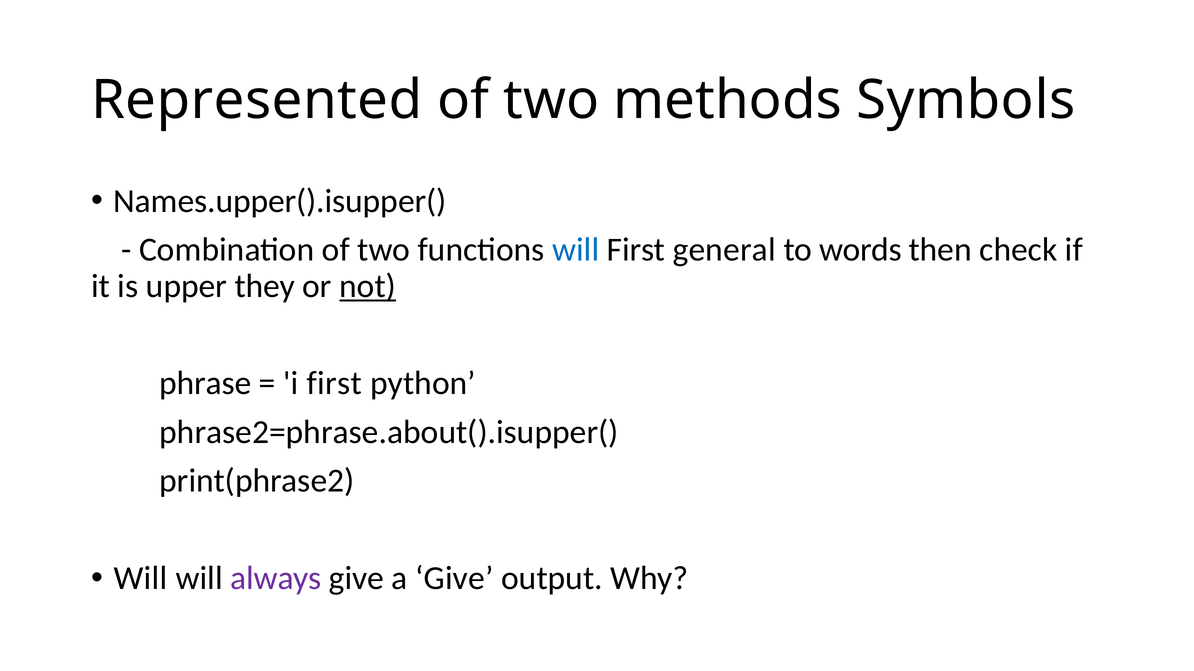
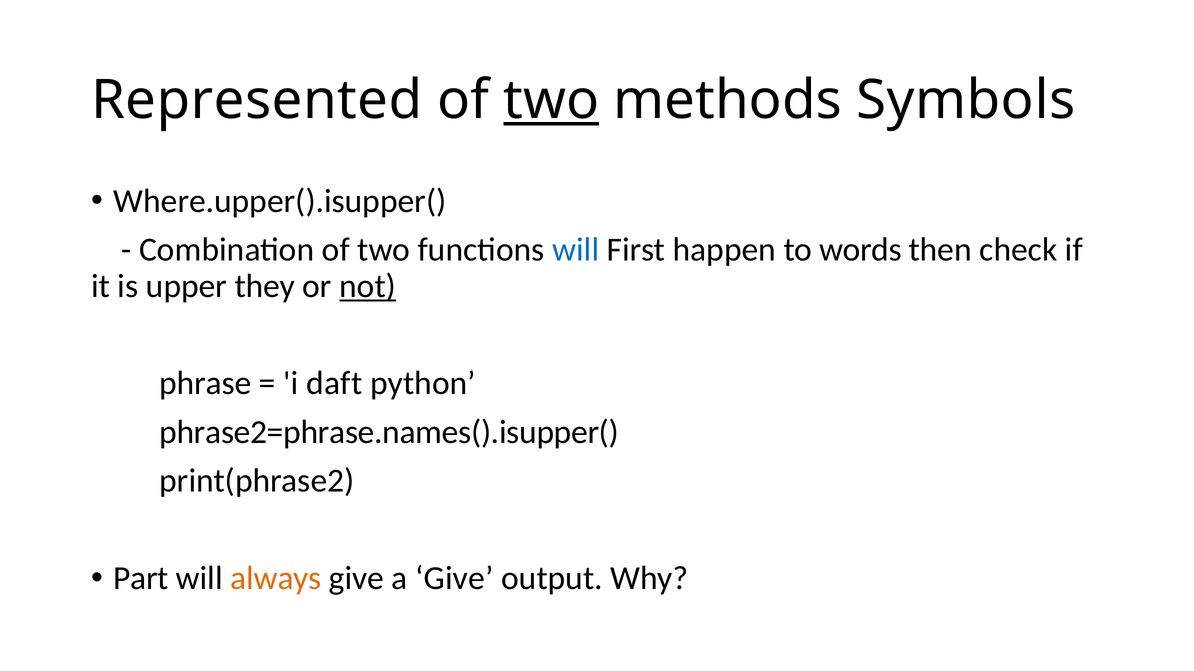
two at (551, 100) underline: none -> present
Names.upper().isupper(: Names.upper().isupper( -> Where.upper().isupper(
general: general -> happen
i first: first -> daft
phrase2=phrase.about().isupper(: phrase2=phrase.about().isupper( -> phrase2=phrase.names().isupper(
Will at (141, 579): Will -> Part
always colour: purple -> orange
